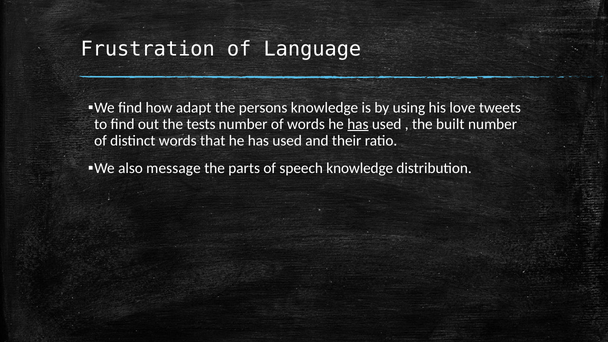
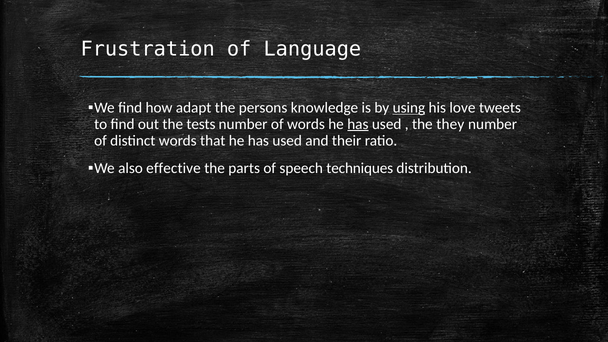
using underline: none -> present
built: built -> they
message: message -> effective
speech knowledge: knowledge -> techniques
